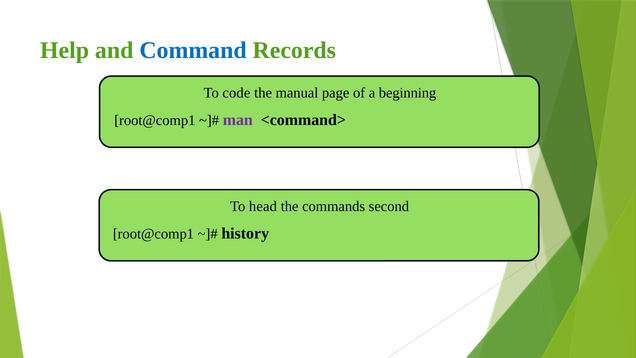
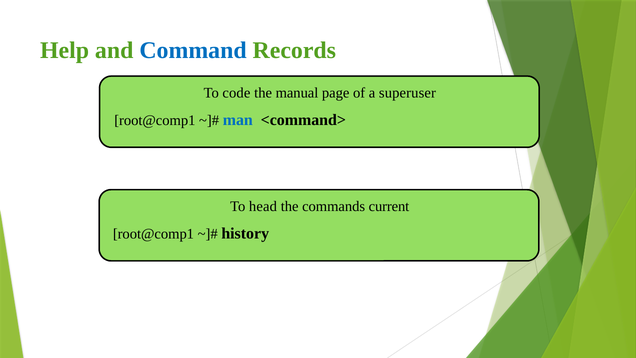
beginning: beginning -> superuser
man colour: purple -> blue
second: second -> current
